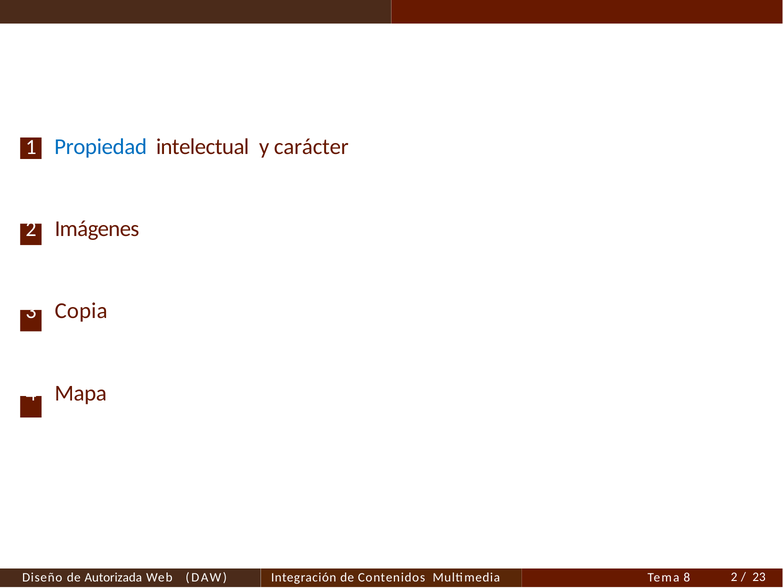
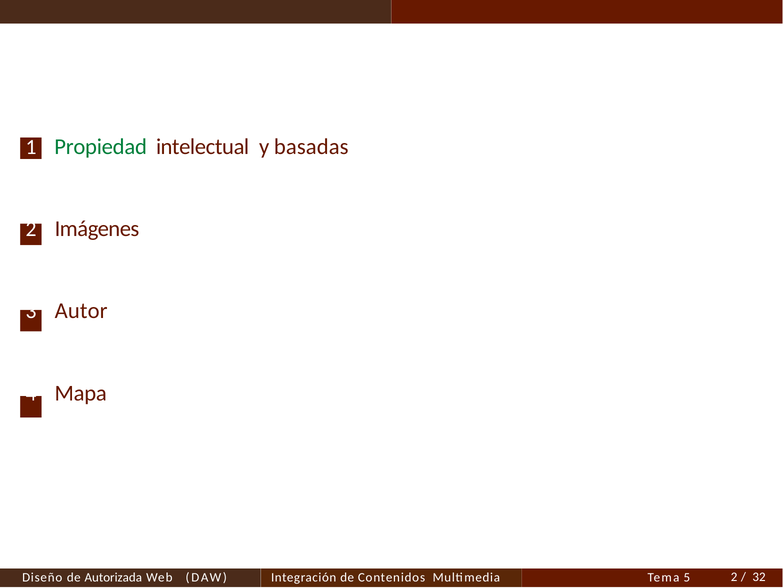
Propiedad colour: blue -> green
carácter: carácter -> basadas
Copia: Copia -> Autor
8: 8 -> 5
23: 23 -> 32
